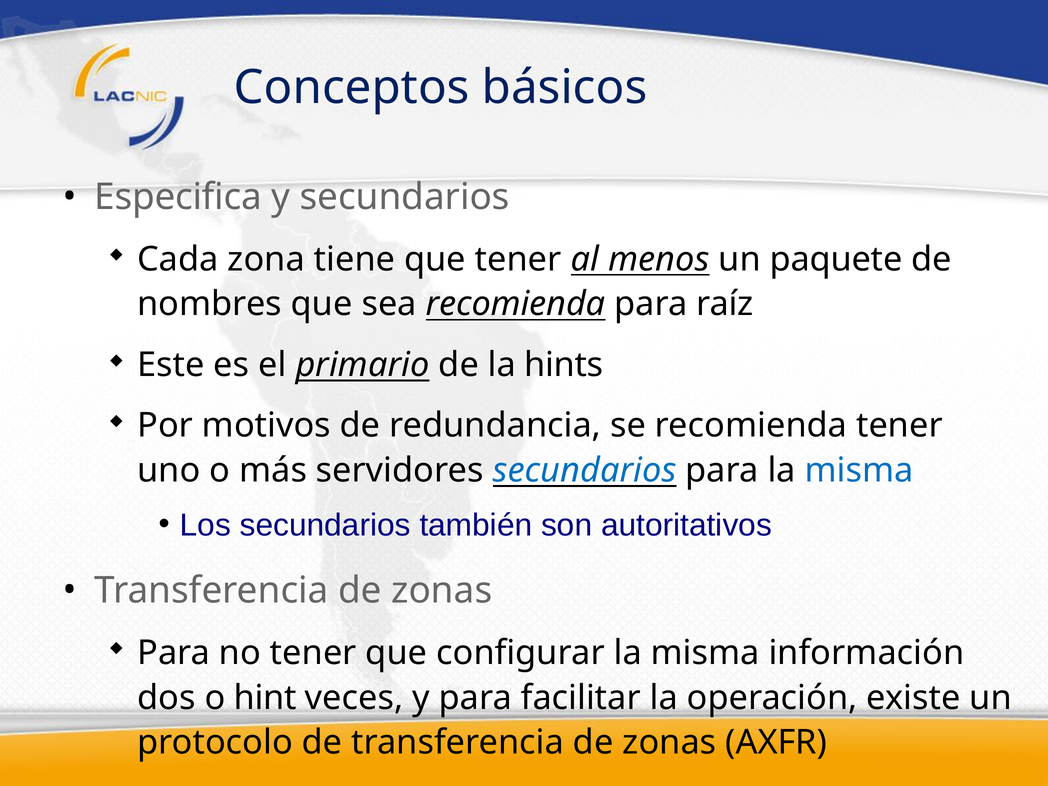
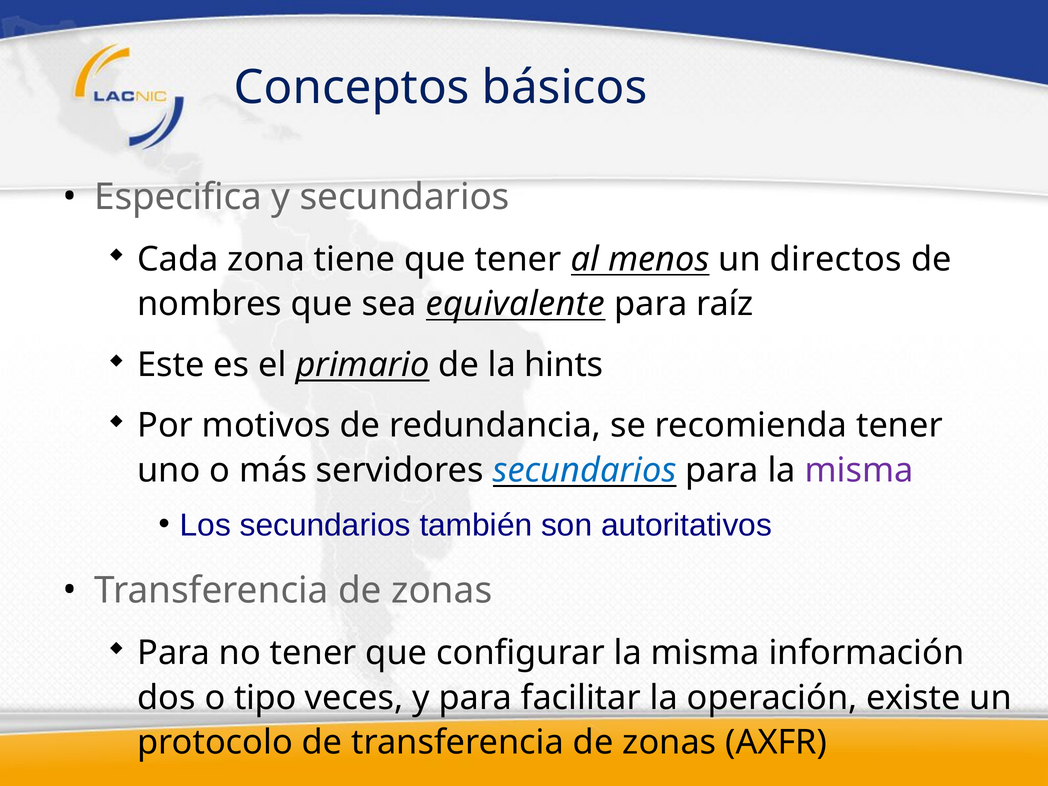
paquete: paquete -> directos
sea recomienda: recomienda -> equivalente
misma at (859, 471) colour: blue -> purple
hint: hint -> tipo
